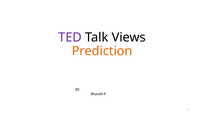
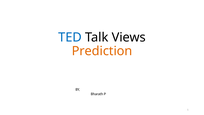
TED colour: purple -> blue
